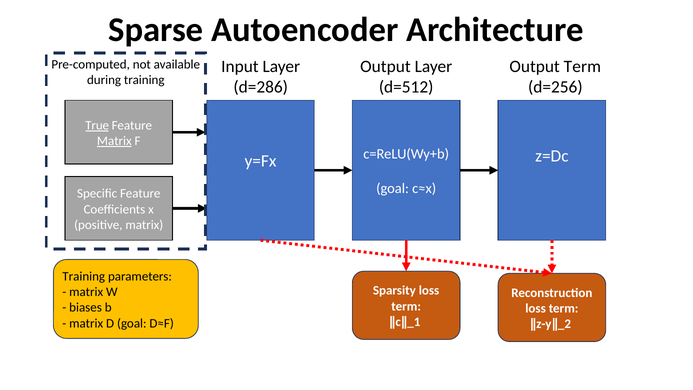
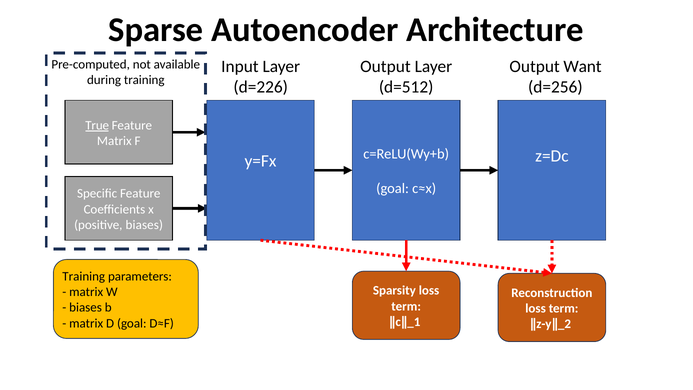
Output Term: Term -> Want
d=286: d=286 -> d=226
Matrix at (114, 141) underline: present -> none
positive matrix: matrix -> biases
